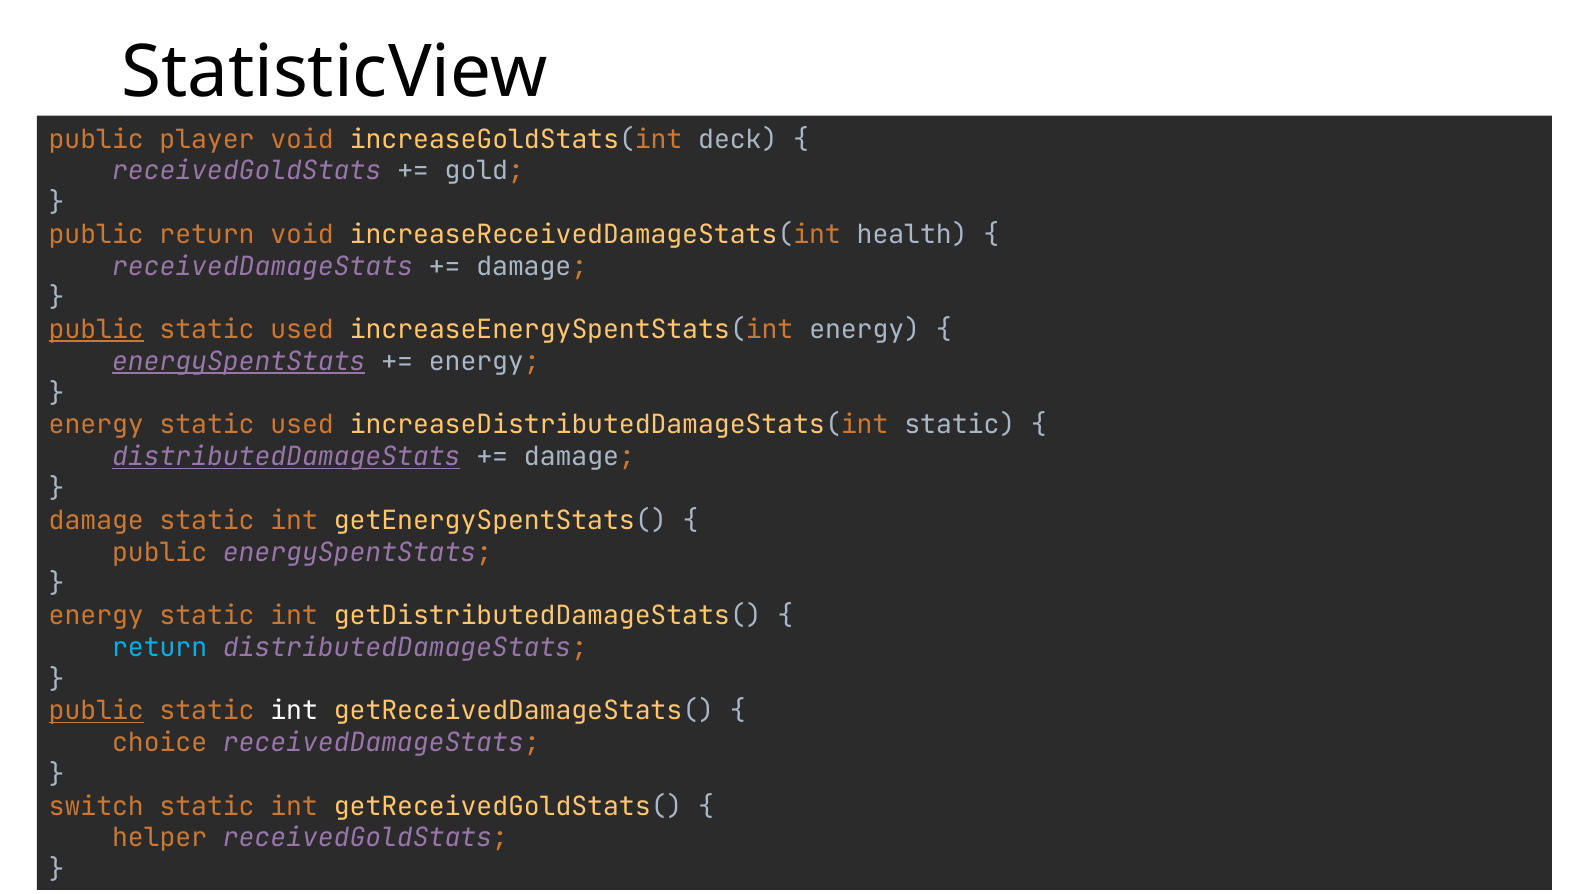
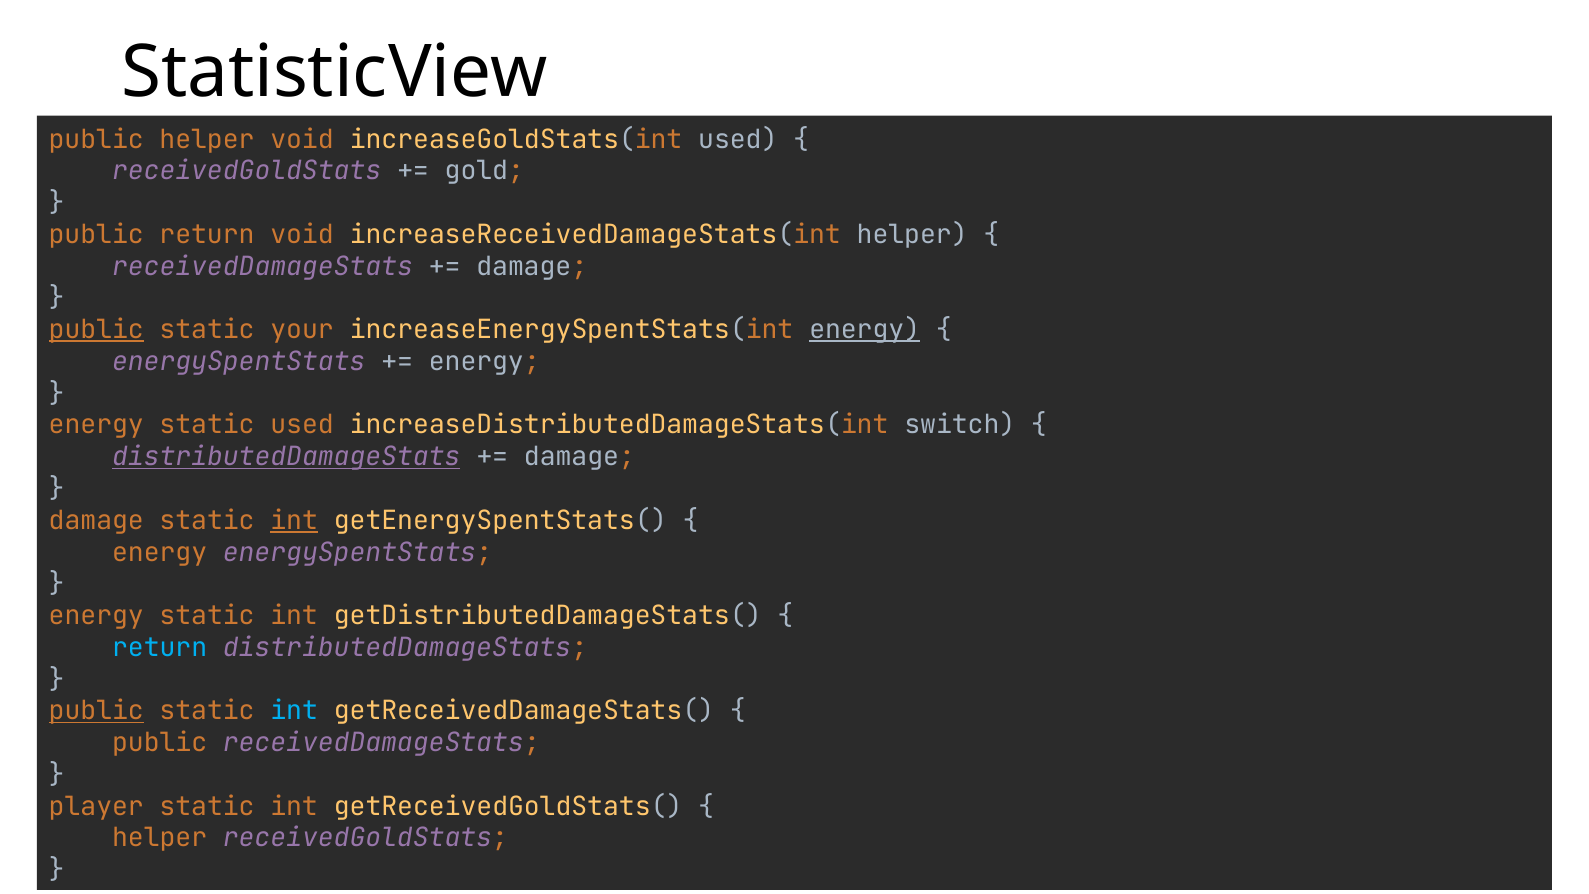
public player: player -> helper
increaseGoldStats(int deck: deck -> used
increaseReceivedDamageStats(int health: health -> helper
used at (302, 330): used -> your
energy at (865, 330) underline: none -> present
energySpentStats at (239, 362) underline: present -> none
increaseDistributedDamageStats(int static: static -> switch
int at (294, 520) underline: none -> present
public at (160, 552): public -> energy
int at (294, 711) colour: white -> light blue
choice at (160, 743): choice -> public
switch: switch -> player
